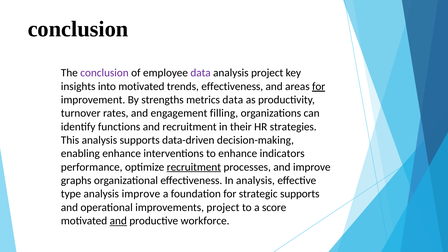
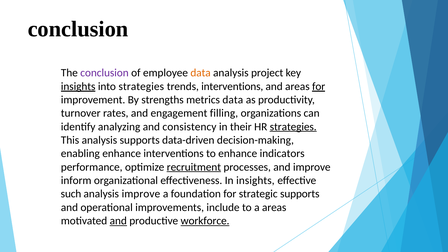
data at (201, 73) colour: purple -> orange
insights at (78, 86) underline: none -> present
into motivated: motivated -> strategies
trends effectiveness: effectiveness -> interventions
functions: functions -> analyzing
and recruitment: recruitment -> consistency
strategies at (293, 127) underline: none -> present
graphs: graphs -> inform
In analysis: analysis -> insights
type: type -> such
improvements project: project -> include
a score: score -> areas
workforce underline: none -> present
